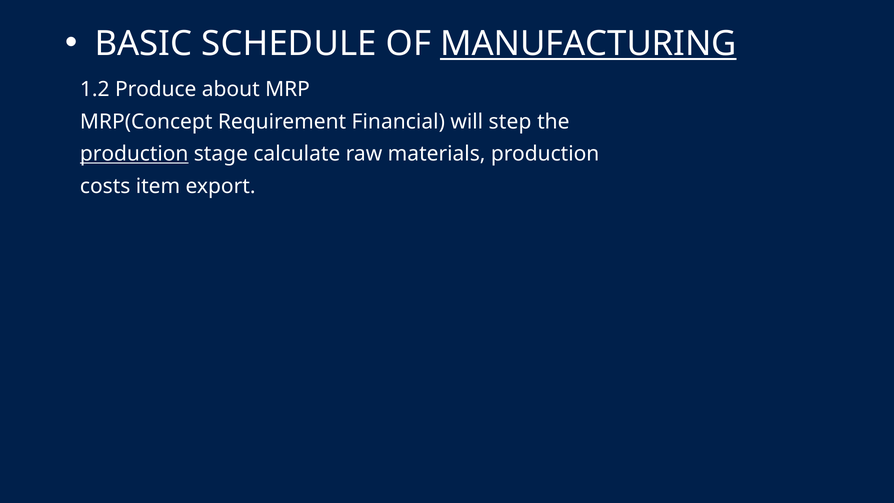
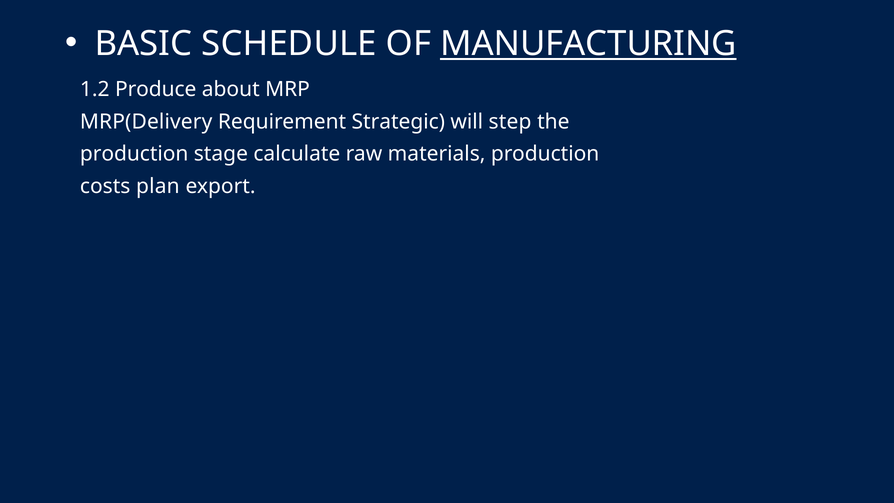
MRP(Concept: MRP(Concept -> MRP(Delivery
Financial: Financial -> Strategic
production at (134, 154) underline: present -> none
item: item -> plan
